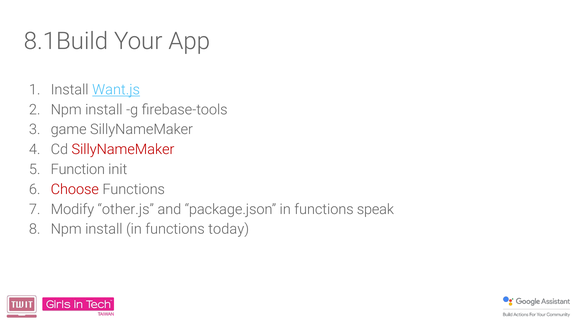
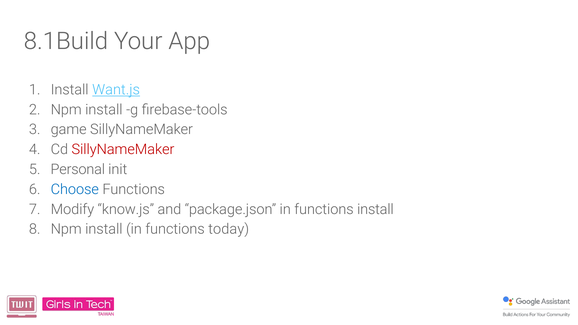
Function: Function -> Personal
Choose colour: red -> blue
other.js: other.js -> know.js
functions speak: speak -> install
